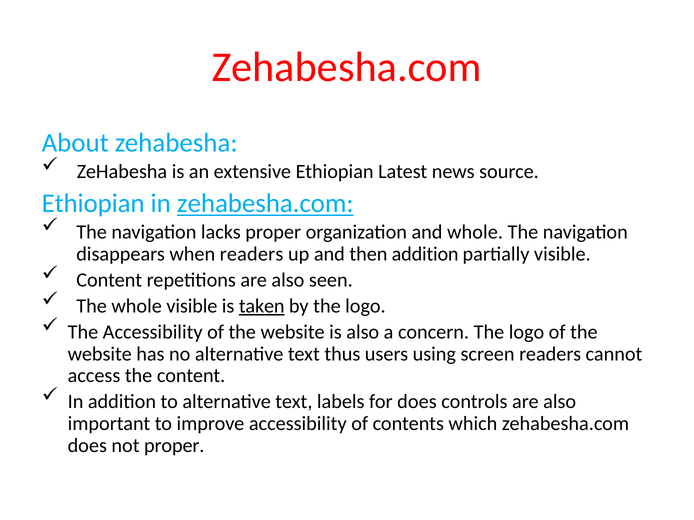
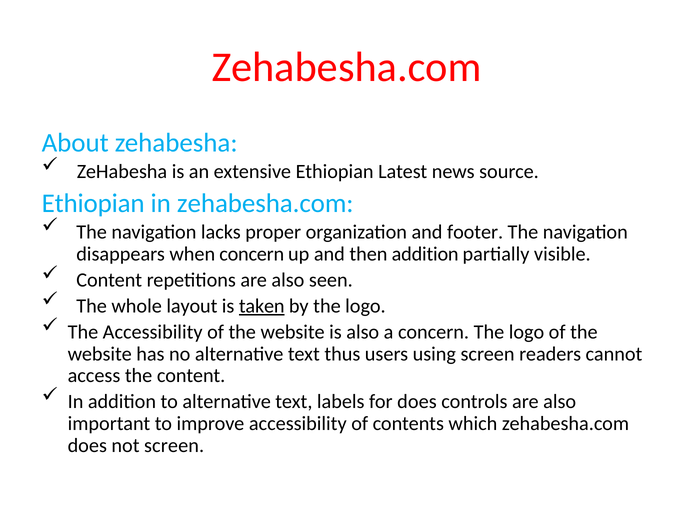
zehabesha.com at (265, 204) underline: present -> none
and whole: whole -> footer
when readers: readers -> concern
whole visible: visible -> layout
not proper: proper -> screen
